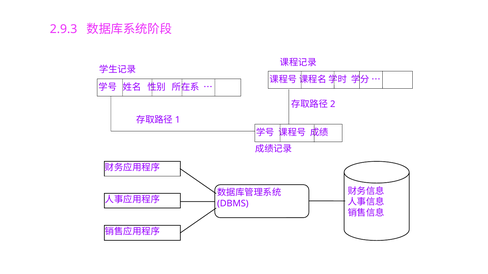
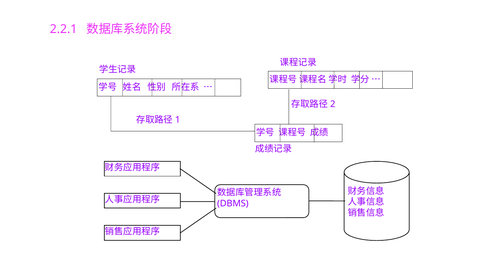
2.9.3: 2.9.3 -> 2.2.1
